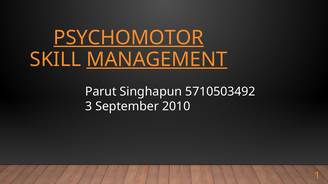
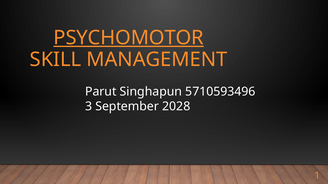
MANAGEMENT underline: present -> none
5710503492: 5710503492 -> 5710593496
2010: 2010 -> 2028
